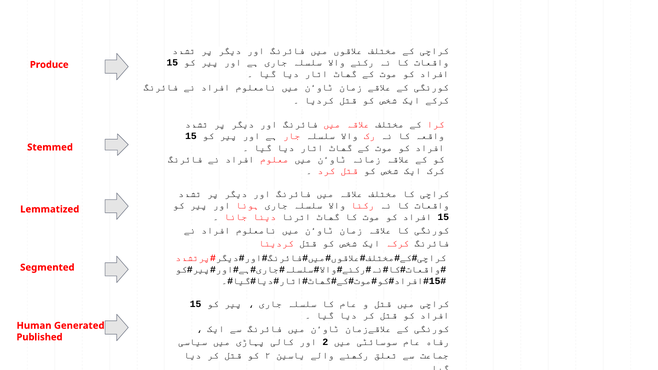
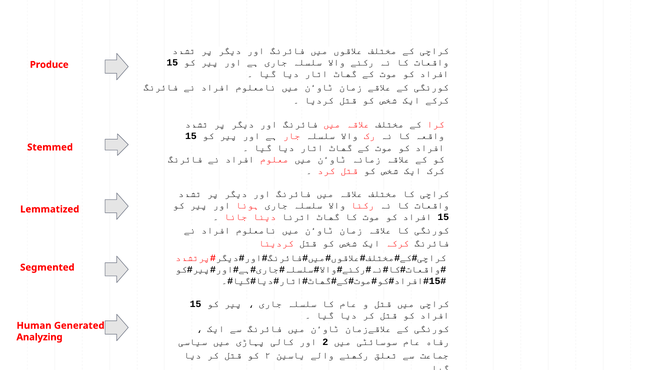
Published: Published -> Analyzing
